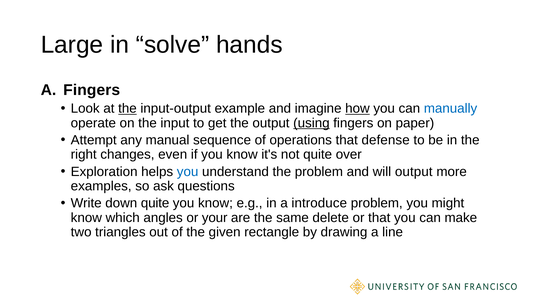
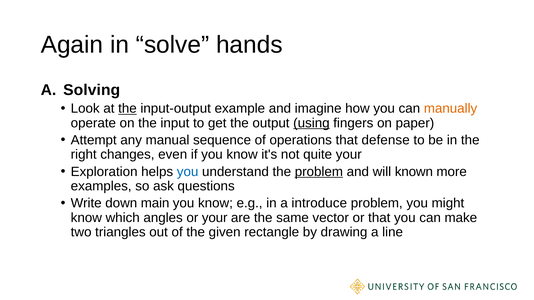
Large: Large -> Again
A Fingers: Fingers -> Solving
how underline: present -> none
manually colour: blue -> orange
quite over: over -> your
problem at (319, 172) underline: none -> present
will output: output -> known
down quite: quite -> main
delete: delete -> vector
